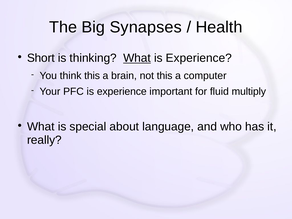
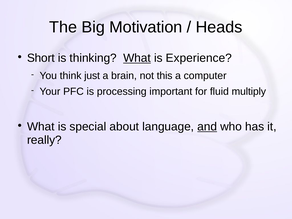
Synapses: Synapses -> Motivation
Health: Health -> Heads
think this: this -> just
PFC is experience: experience -> processing
and underline: none -> present
